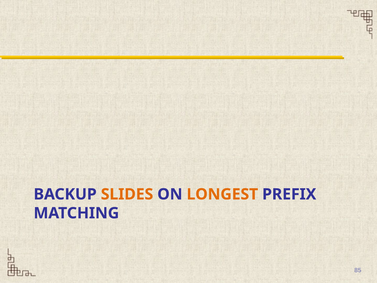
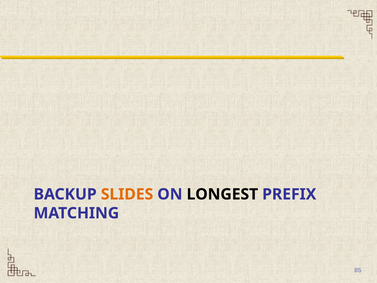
LONGEST colour: orange -> black
